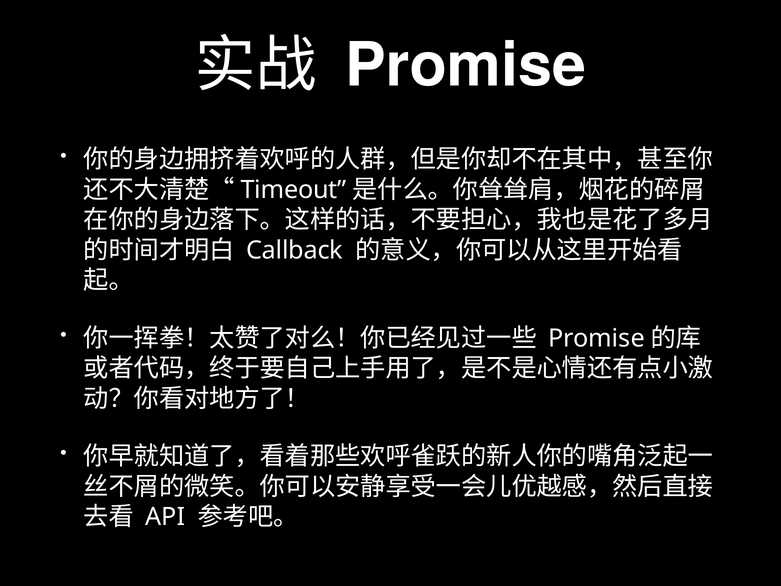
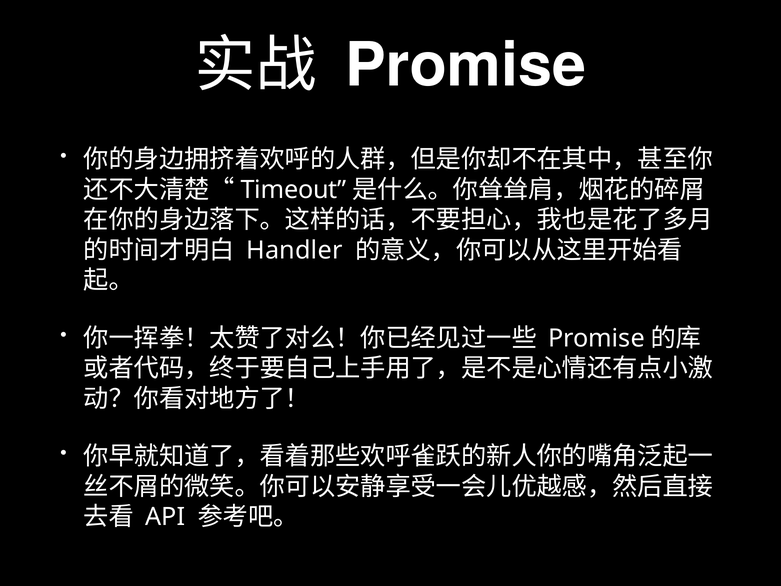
Callback: Callback -> Handler
